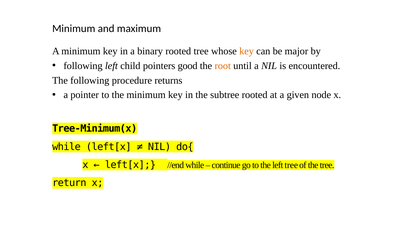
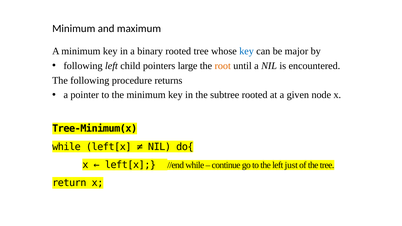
key at (247, 51) colour: orange -> blue
good: good -> large
left tree: tree -> just
